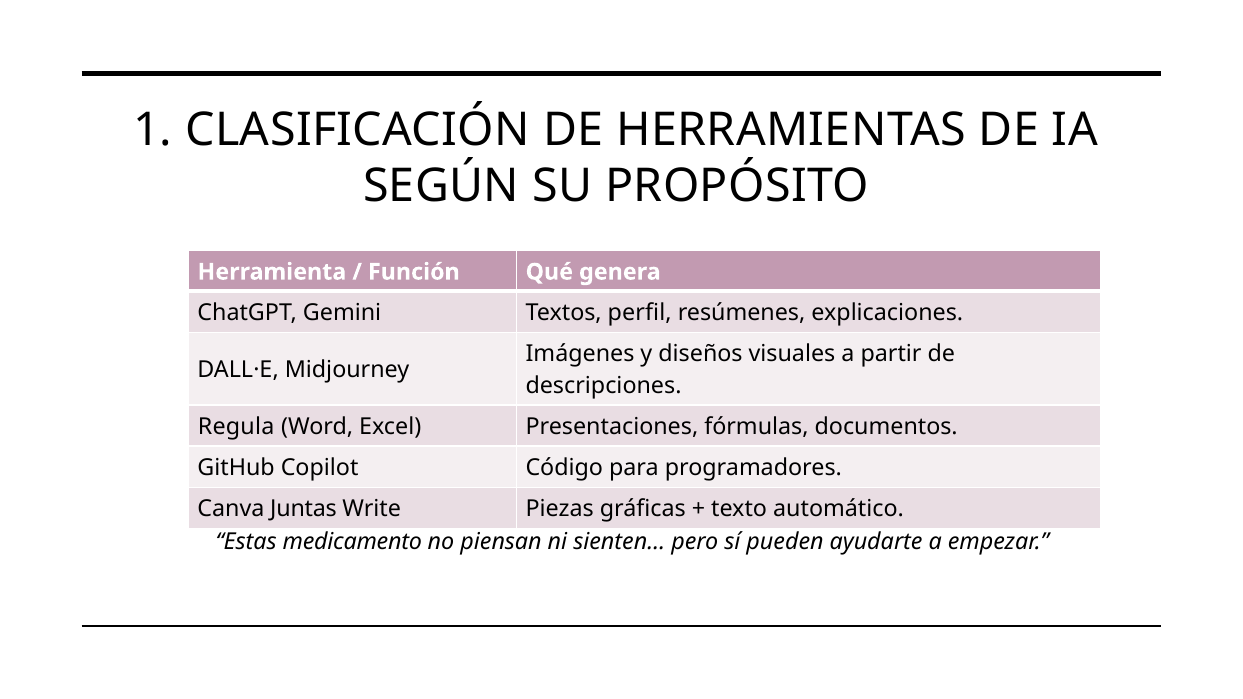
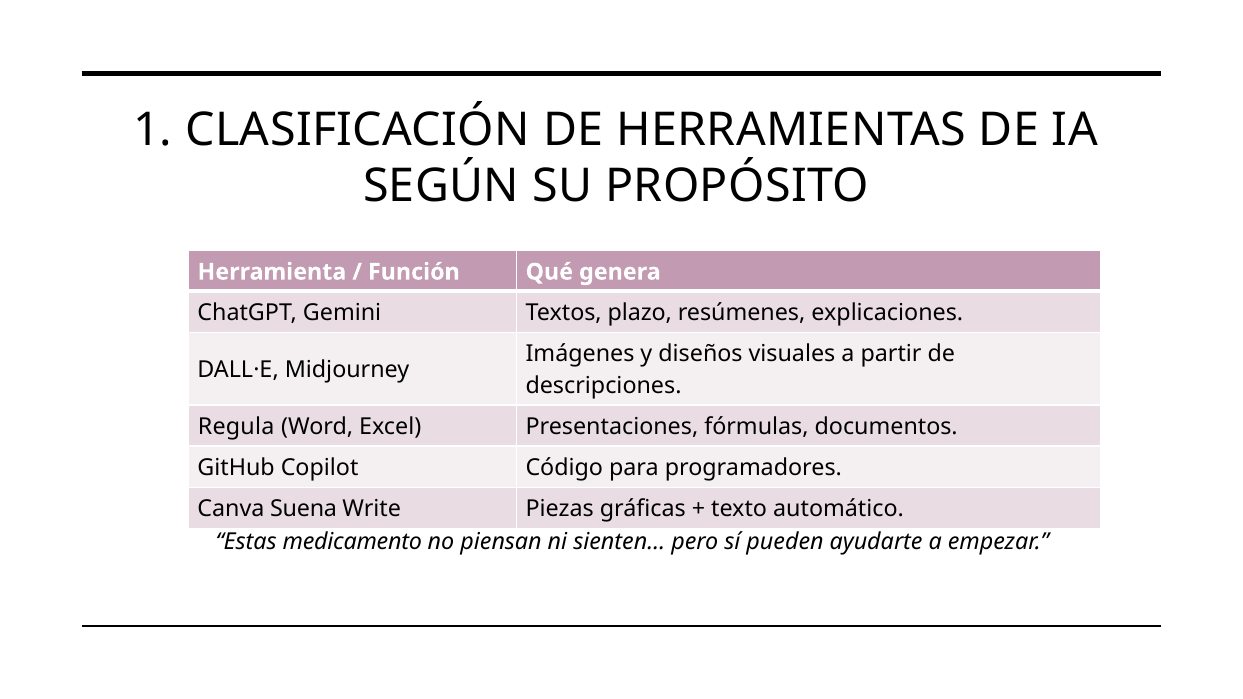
perfil: perfil -> plazo
Juntas: Juntas -> Suena
